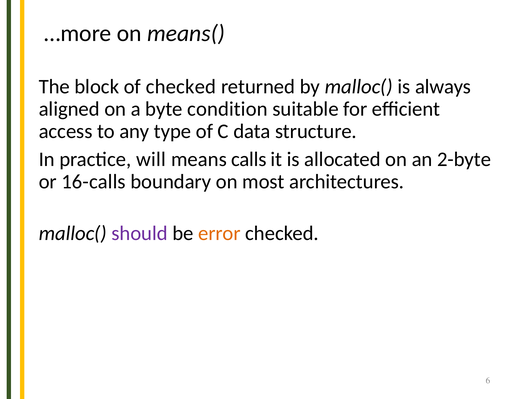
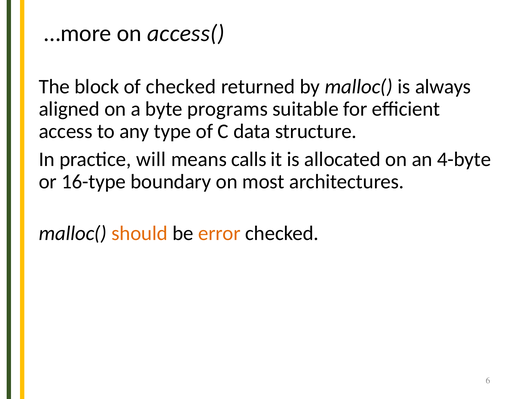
means(: means( -> access(
condition: condition -> programs
2-byte: 2-byte -> 4-byte
16-calls: 16-calls -> 16-type
should colour: purple -> orange
